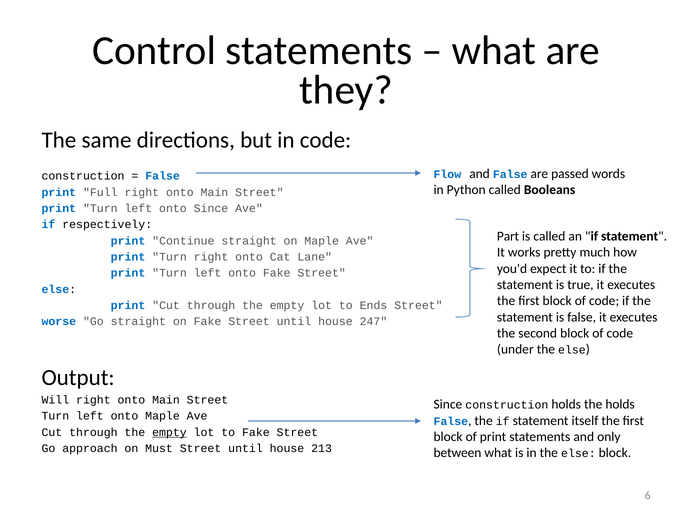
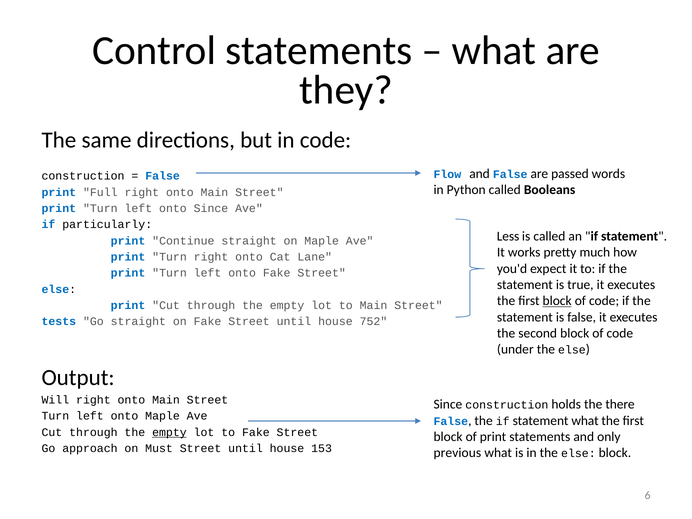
respectively: respectively -> particularly
Part: Part -> Less
block at (557, 301) underline: none -> present
to Ends: Ends -> Main
worse: worse -> tests
247: 247 -> 752
the holds: holds -> there
statement itself: itself -> what
213: 213 -> 153
between: between -> previous
